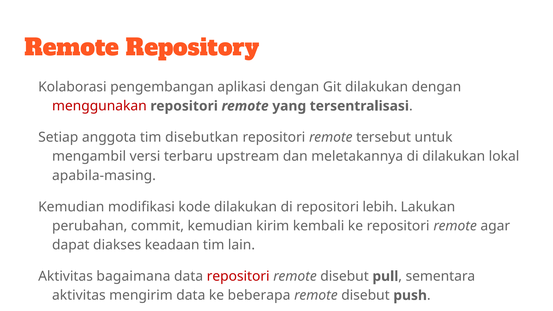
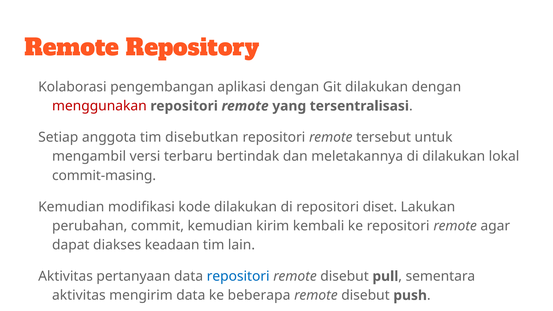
upstream: upstream -> bertindak
apabila-masing: apabila-masing -> commit-masing
lebih: lebih -> diset
bagaimana: bagaimana -> pertanyaan
repositori at (238, 276) colour: red -> blue
